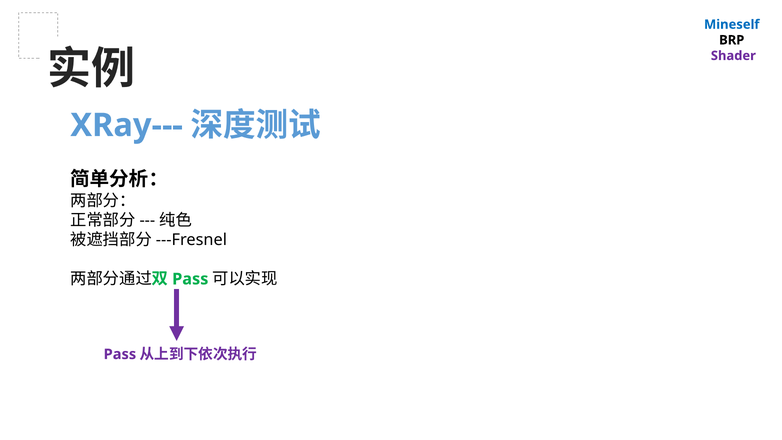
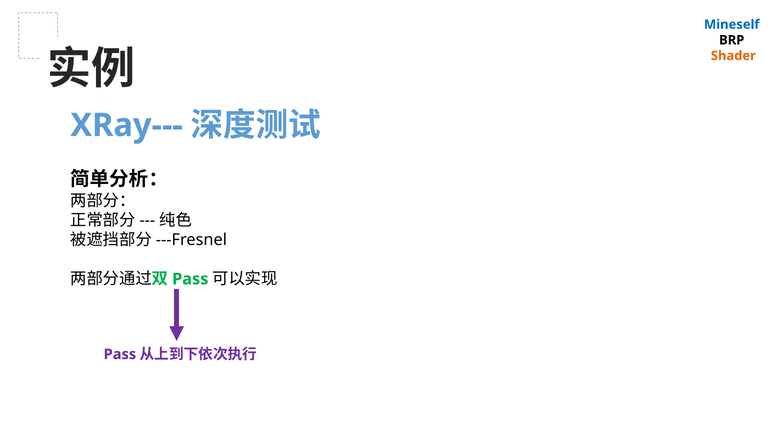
Shader colour: purple -> orange
